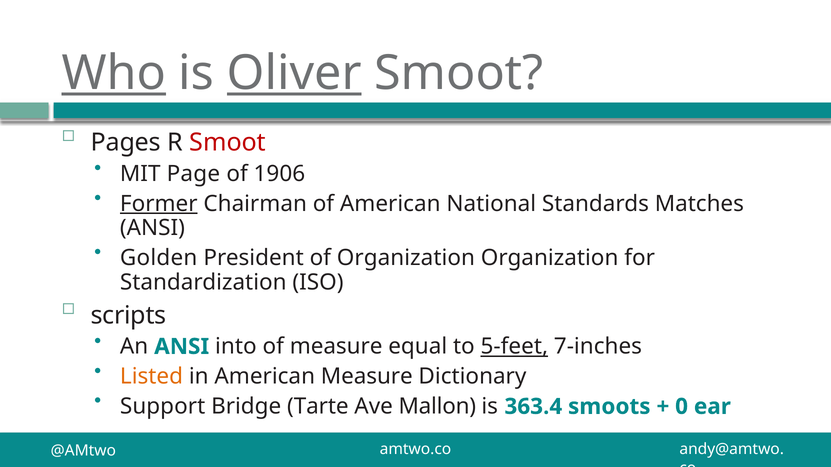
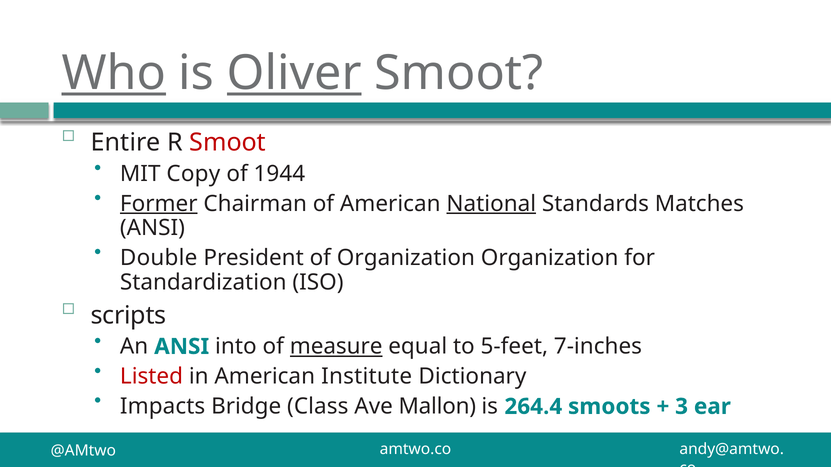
Pages: Pages -> Entire
Page: Page -> Copy
1906: 1906 -> 1944
National underline: none -> present
Golden: Golden -> Double
measure at (336, 347) underline: none -> present
5-feet underline: present -> none
Listed colour: orange -> red
American Measure: Measure -> Institute
Support: Support -> Impacts
Tarte: Tarte -> Class
363.4: 363.4 -> 264.4
0: 0 -> 3
